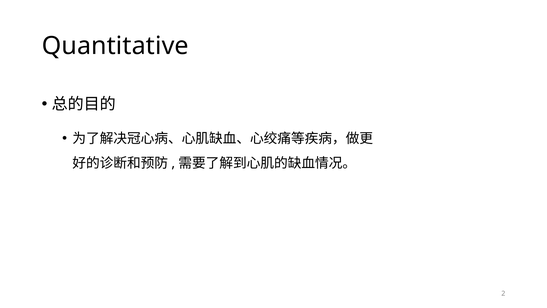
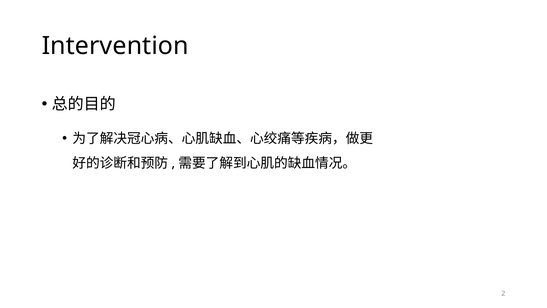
Quantitative: Quantitative -> Intervention
